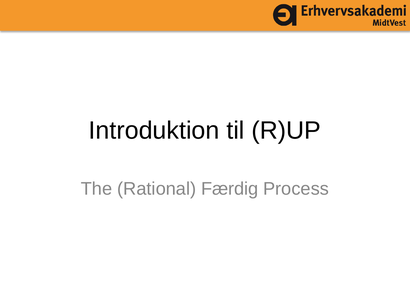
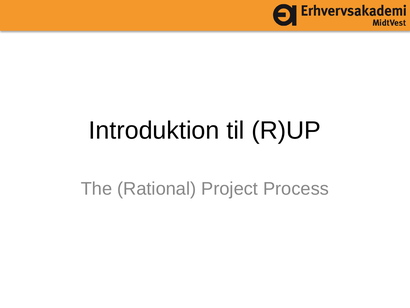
Færdig: Færdig -> Project
